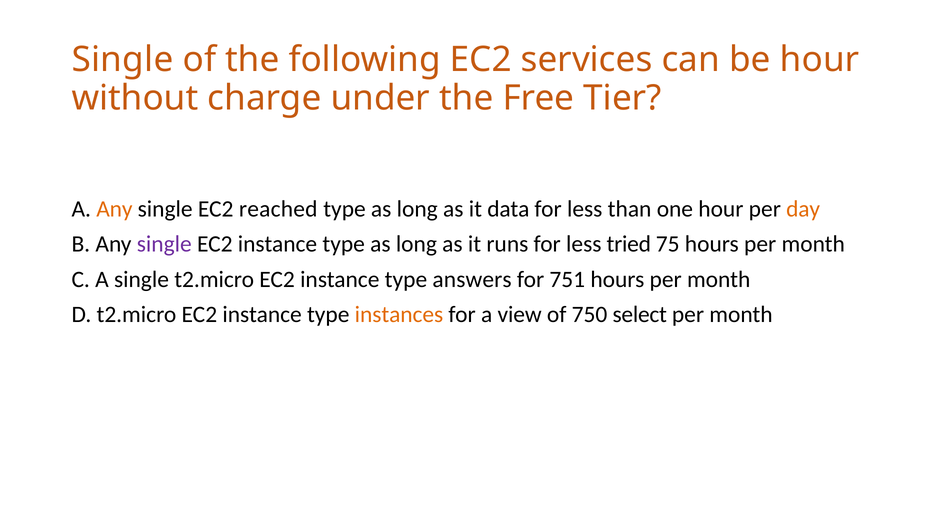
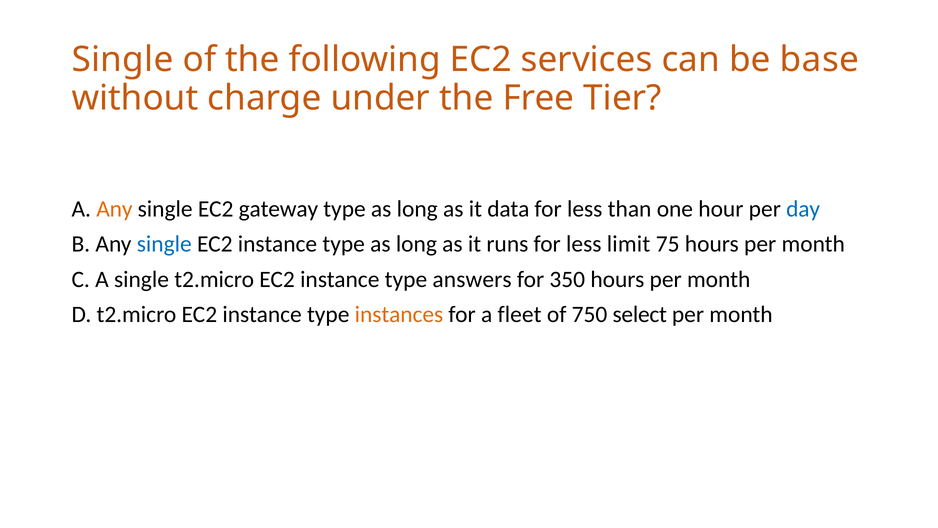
be hour: hour -> base
reached: reached -> gateway
day colour: orange -> blue
single at (164, 244) colour: purple -> blue
tried: tried -> limit
751: 751 -> 350
view: view -> fleet
